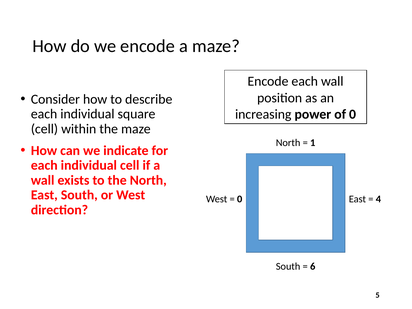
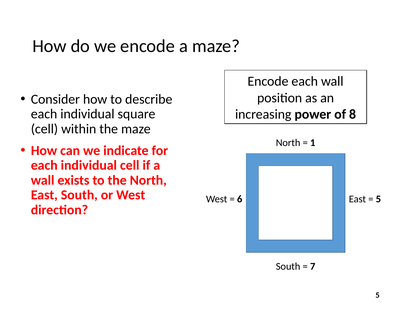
of 0: 0 -> 8
0 at (240, 199): 0 -> 6
4 at (378, 199): 4 -> 5
6: 6 -> 7
